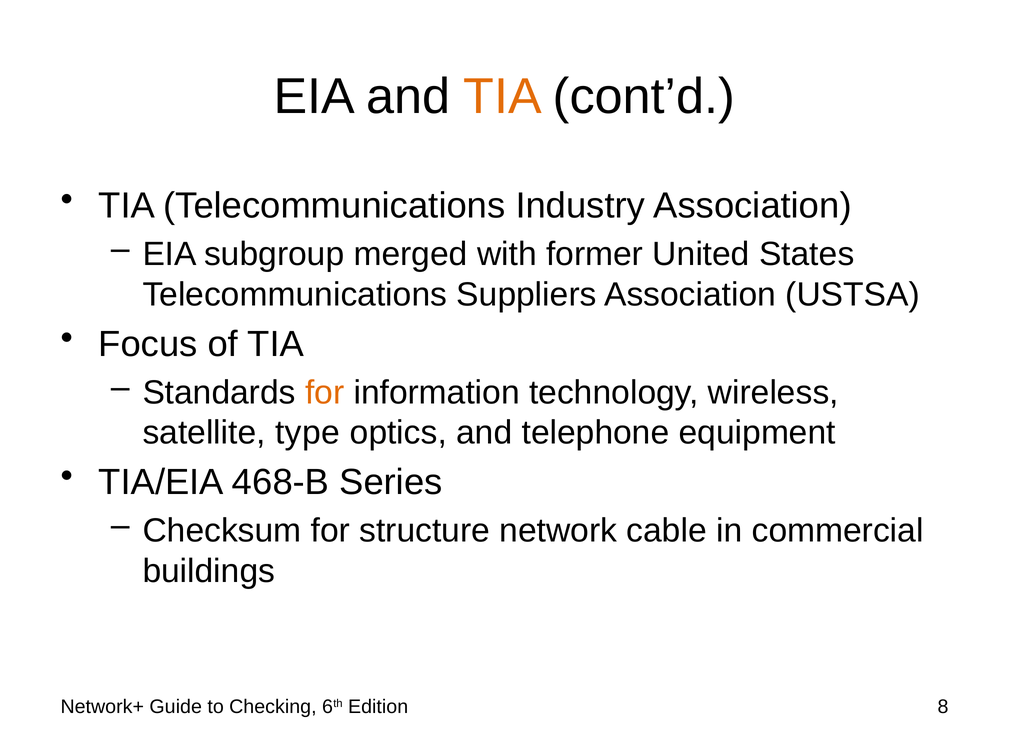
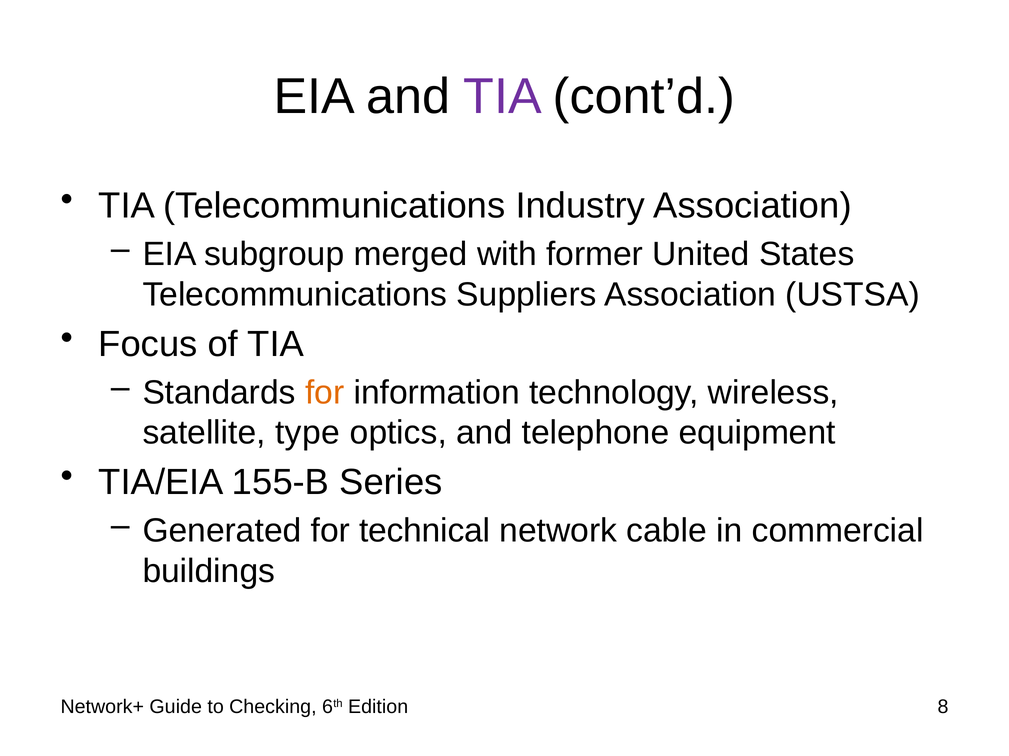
TIA at (502, 97) colour: orange -> purple
468-B: 468-B -> 155-B
Checksum: Checksum -> Generated
structure: structure -> technical
